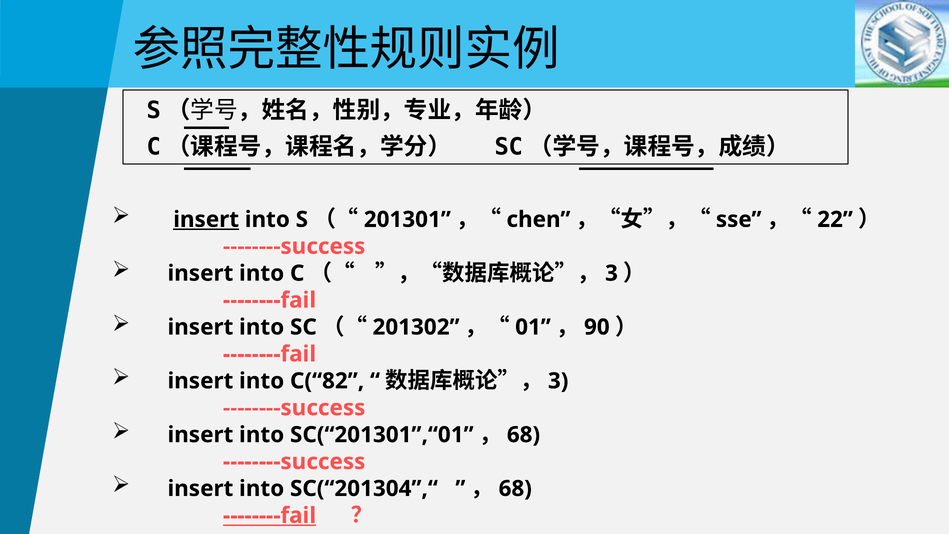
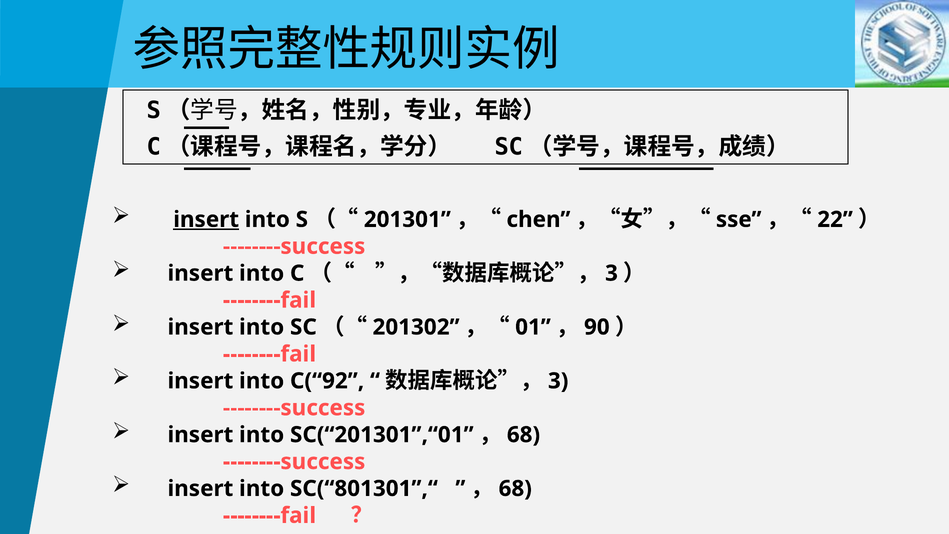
C(“82: C(“82 -> C(“92
SC(“201304”,“: SC(“201304”,“ -> SC(“801301”,“
--------fail at (270, 515) underline: present -> none
